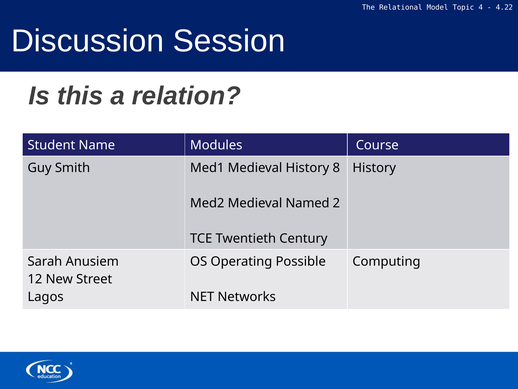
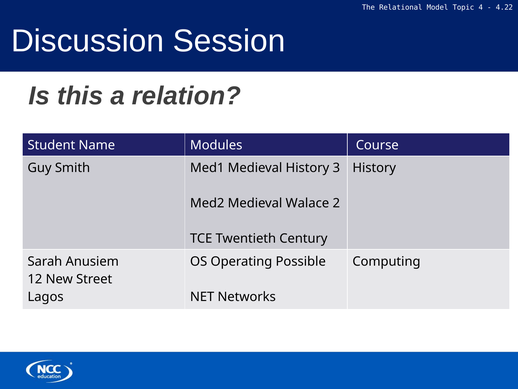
8: 8 -> 3
Named: Named -> Walace
